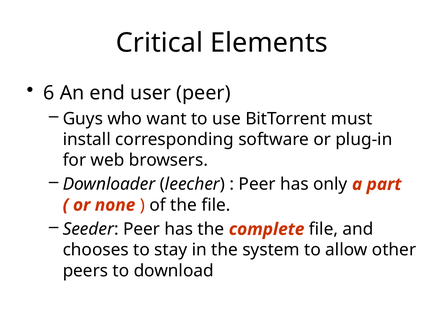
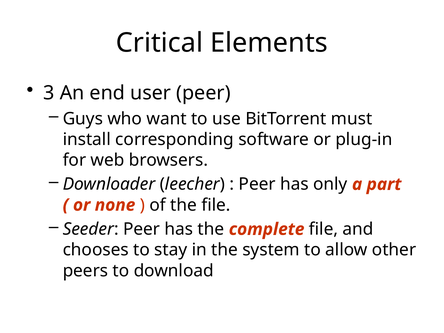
6: 6 -> 3
